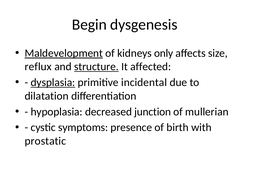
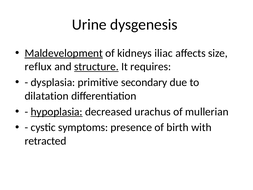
Begin: Begin -> Urine
only: only -> iliac
affected: affected -> requires
dysplasia underline: present -> none
incidental: incidental -> secondary
hypoplasia underline: none -> present
junction: junction -> urachus
prostatic: prostatic -> retracted
